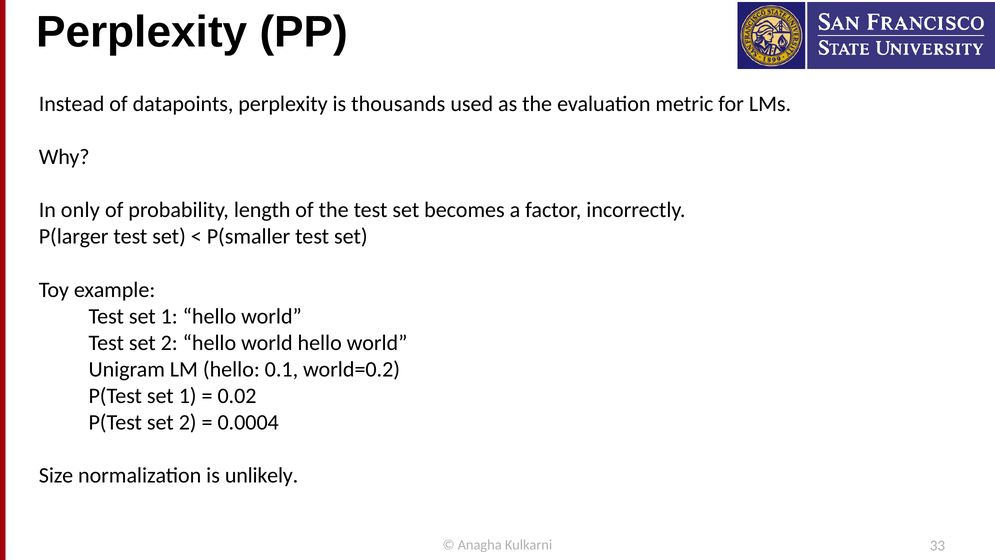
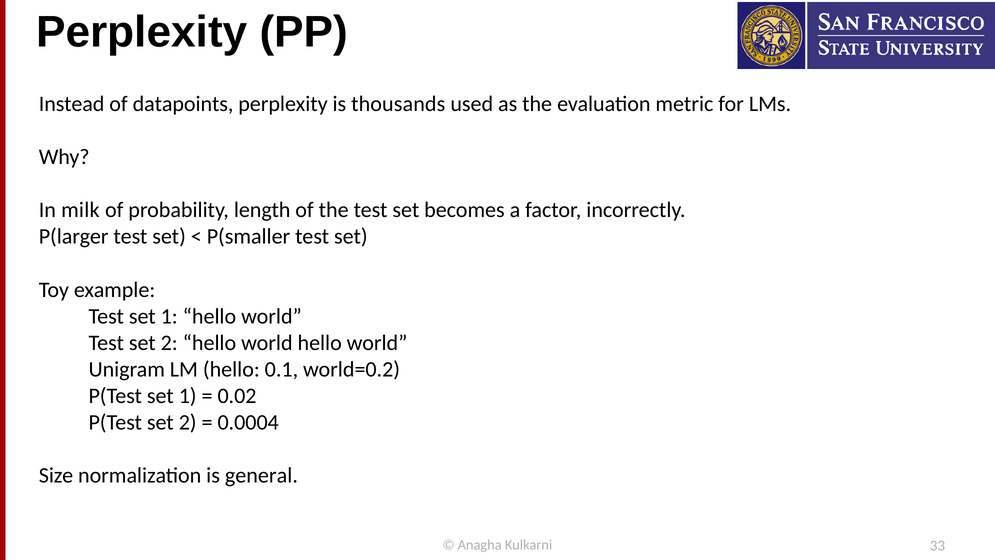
only: only -> milk
unlikely: unlikely -> general
